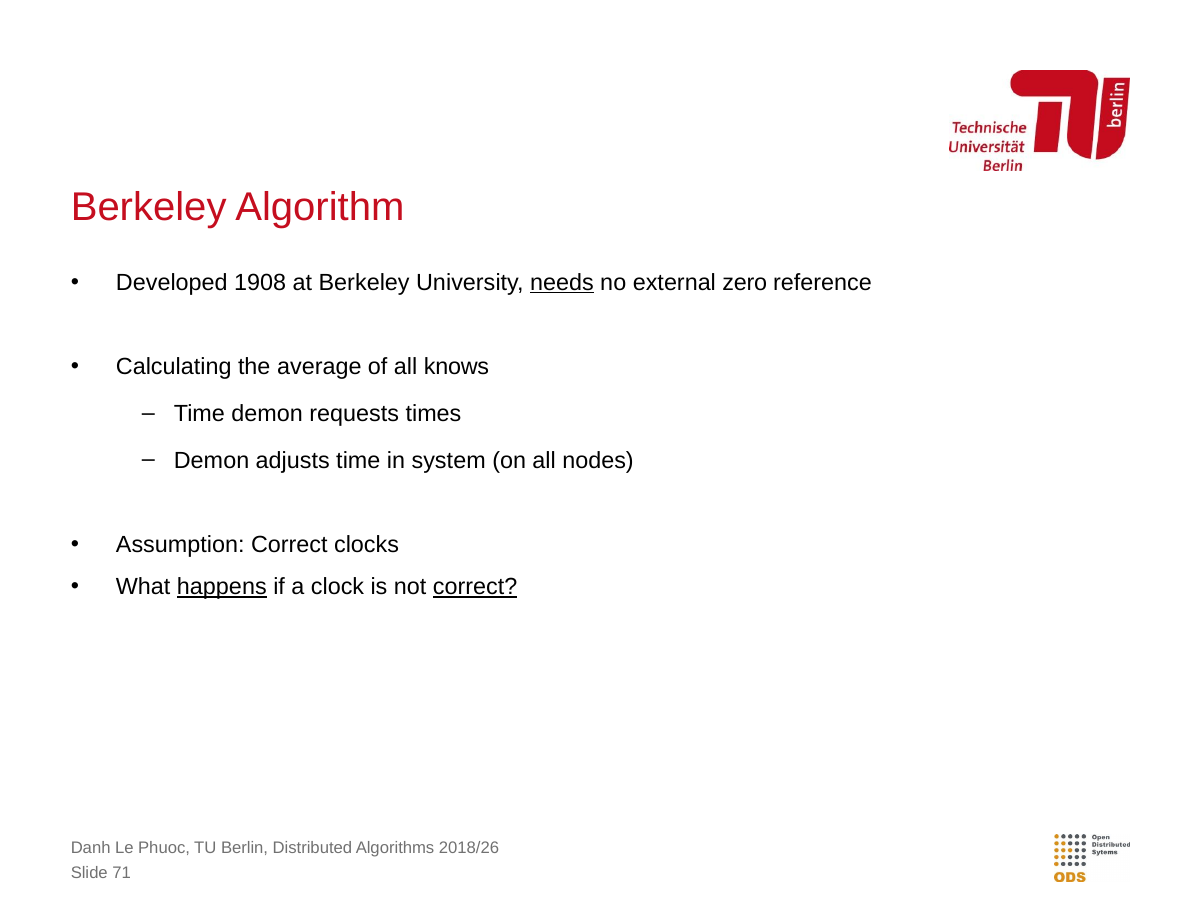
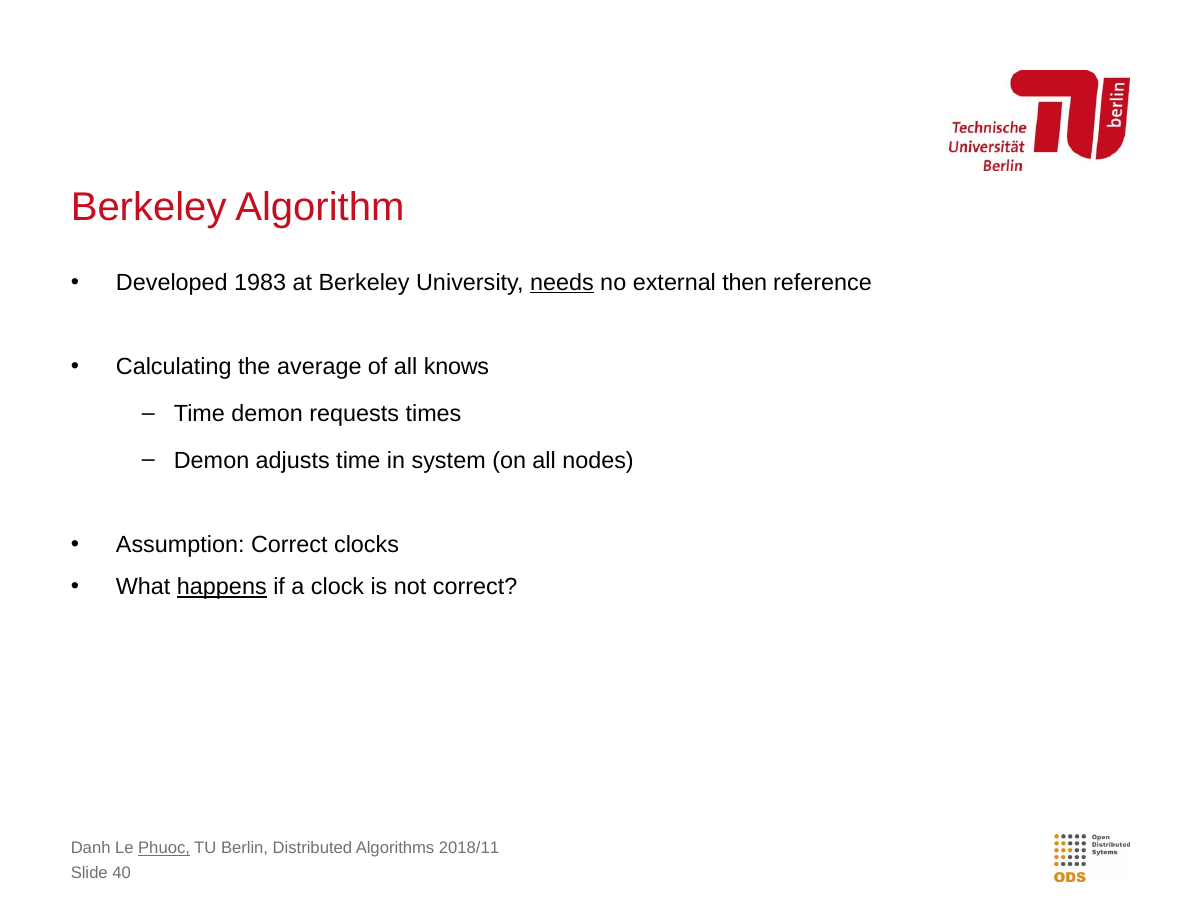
1908: 1908 -> 1983
zero: zero -> then
correct at (475, 587) underline: present -> none
Phuoc underline: none -> present
2018/26: 2018/26 -> 2018/11
71: 71 -> 40
